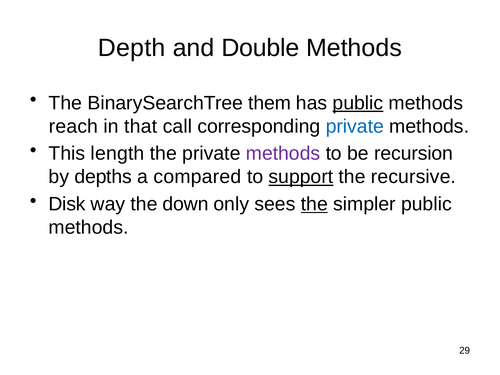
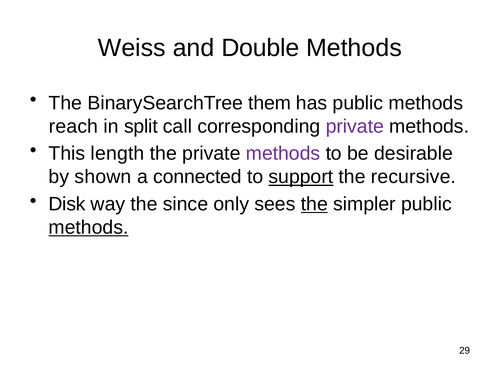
Depth: Depth -> Weiss
public at (358, 103) underline: present -> none
that: that -> split
private at (355, 126) colour: blue -> purple
recursion: recursion -> desirable
depths: depths -> shown
compared: compared -> connected
down: down -> since
methods at (89, 227) underline: none -> present
